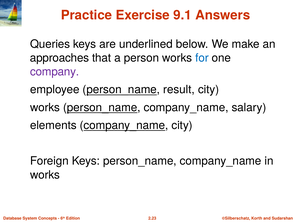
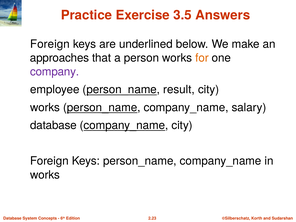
9.1: 9.1 -> 3.5
Queries at (50, 44): Queries -> Foreign
for colour: blue -> orange
elements at (53, 125): elements -> database
